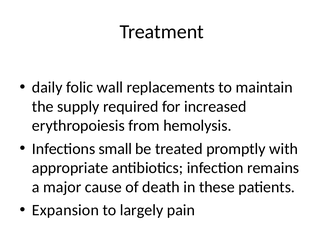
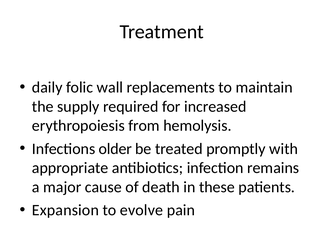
small: small -> older
largely: largely -> evolve
